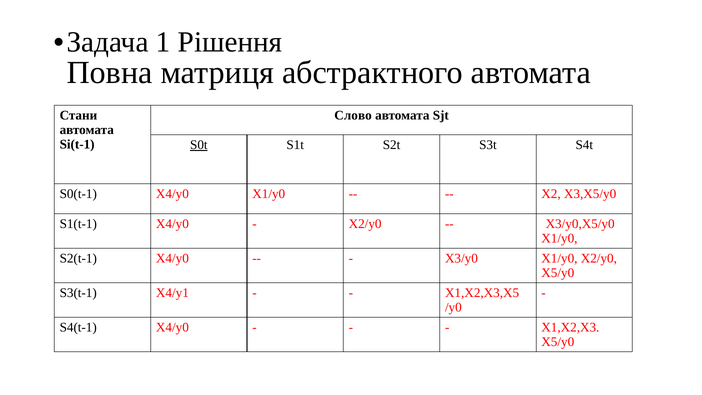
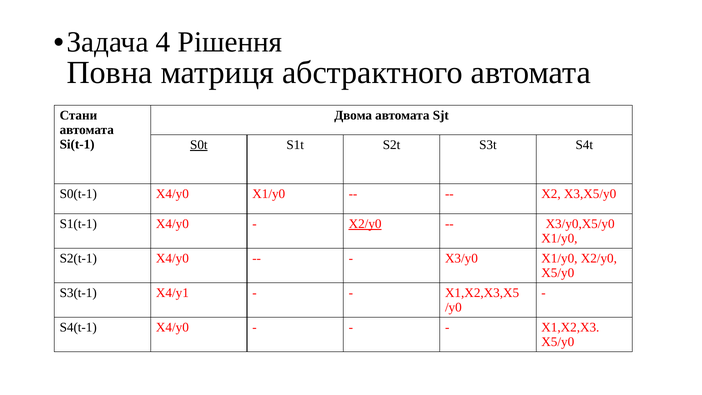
1: 1 -> 4
Слово: Слово -> Двома
X2/y0 at (365, 224) underline: none -> present
